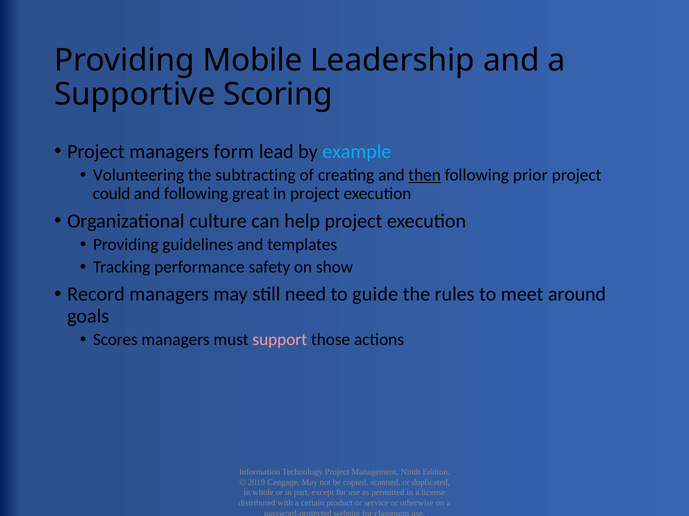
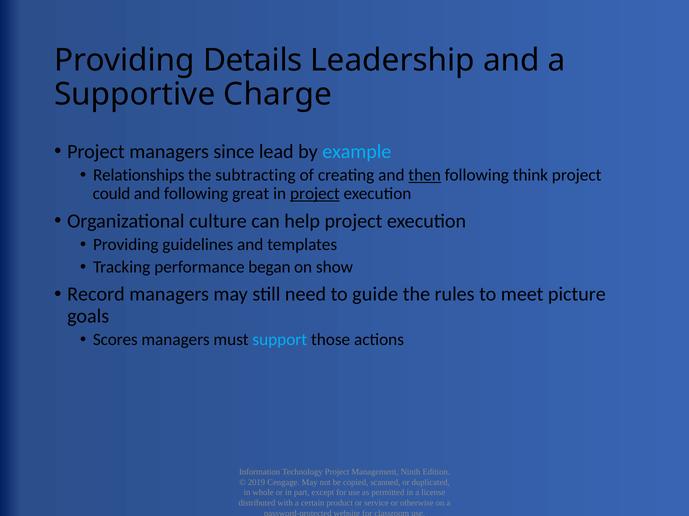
Mobile: Mobile -> Details
Scoring: Scoring -> Charge
form: form -> since
Volunteering: Volunteering -> Relationships
prior: prior -> think
project at (315, 194) underline: none -> present
safety: safety -> began
around: around -> picture
support colour: pink -> light blue
